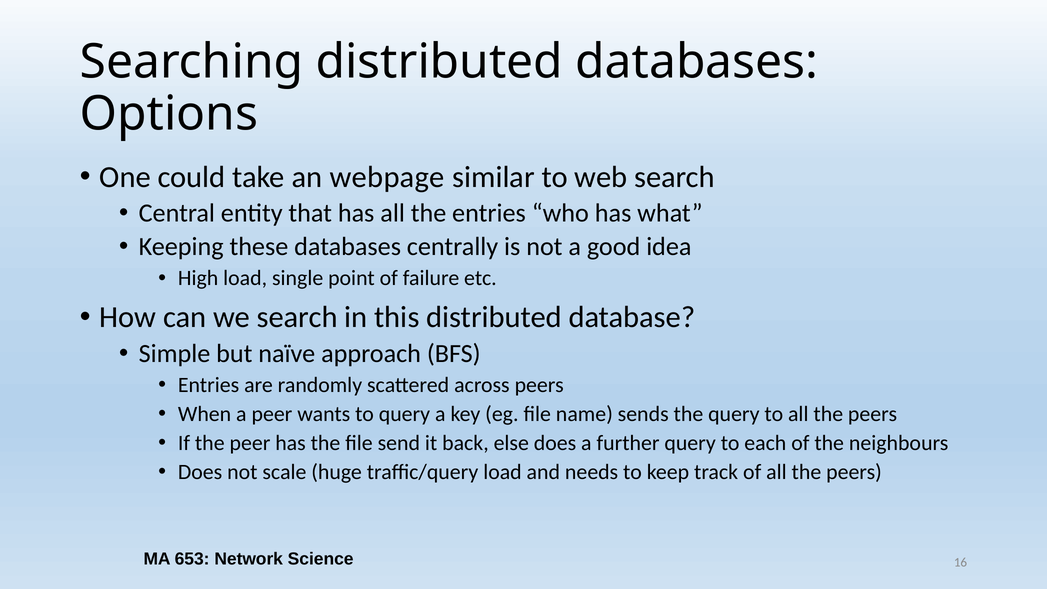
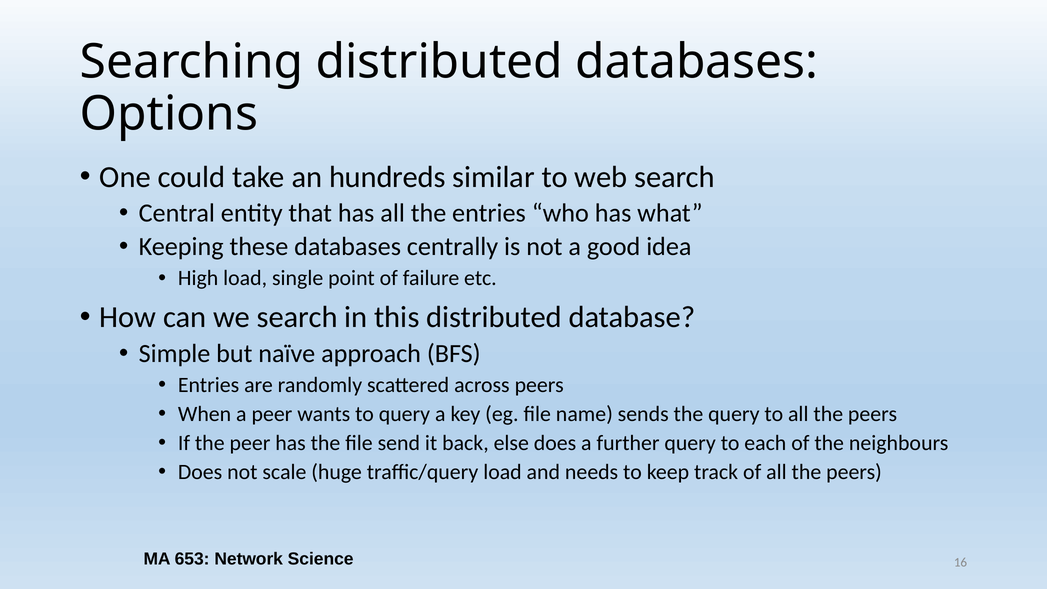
webpage: webpage -> hundreds
